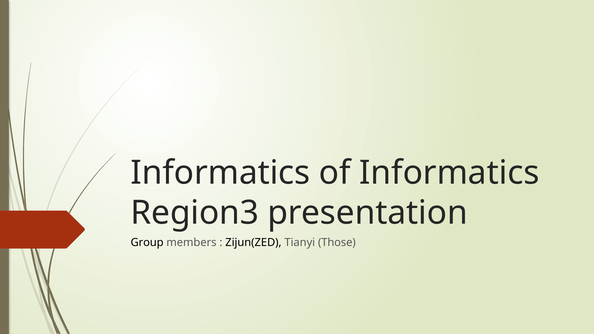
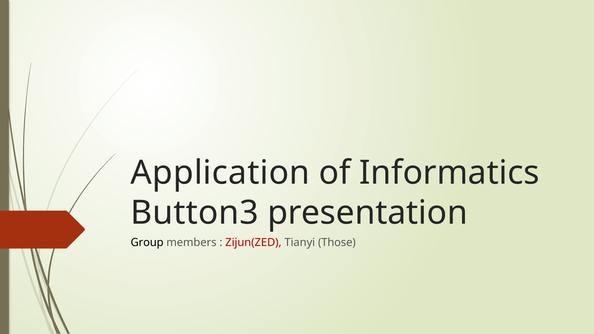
Informatics at (220, 173): Informatics -> Application
Region3: Region3 -> Button3
Zijun(ZED colour: black -> red
